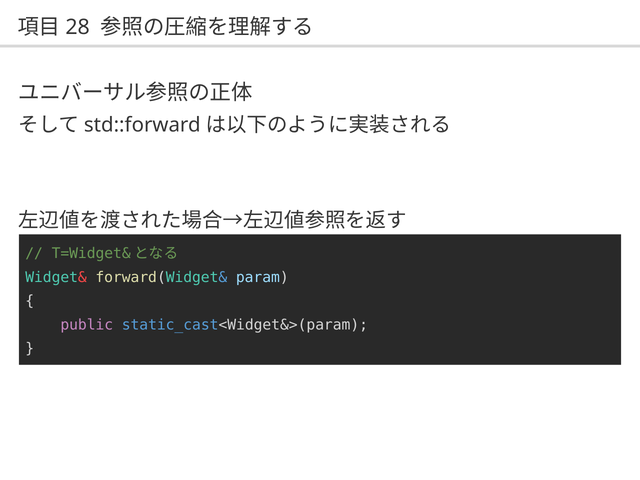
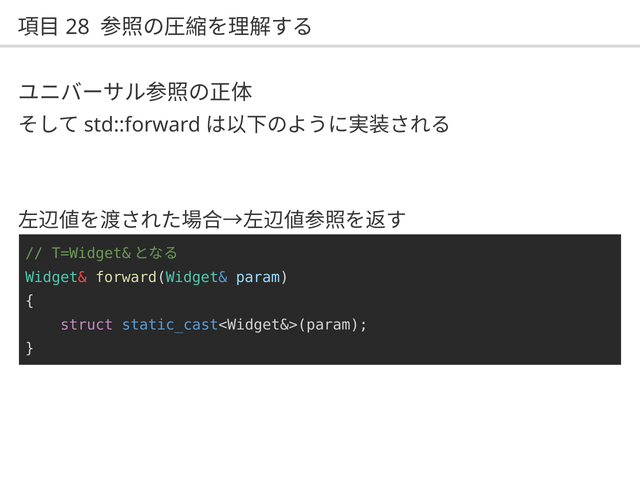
public: public -> struct
